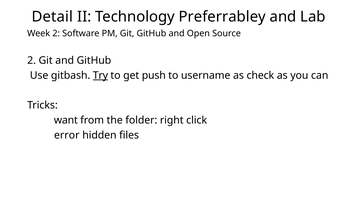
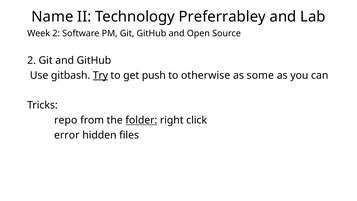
Detail: Detail -> Name
username: username -> otherwise
check: check -> some
want: want -> repo
folder underline: none -> present
